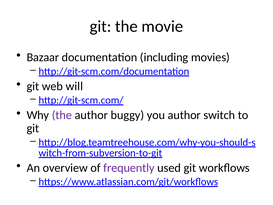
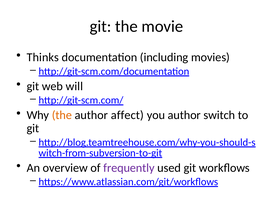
Bazaar: Bazaar -> Thinks
the at (62, 115) colour: purple -> orange
buggy: buggy -> affect
